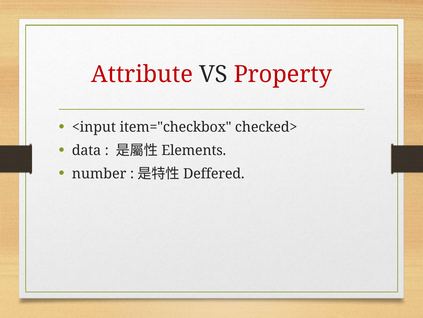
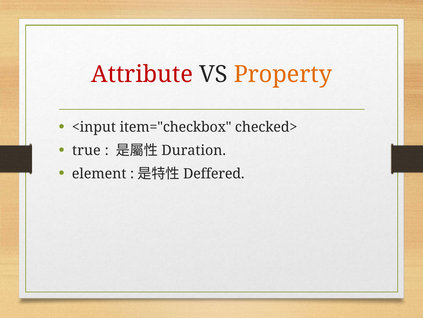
Property colour: red -> orange
data: data -> true
Elements: Elements -> Duration
number: number -> element
